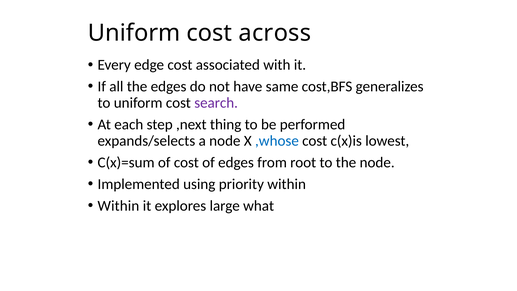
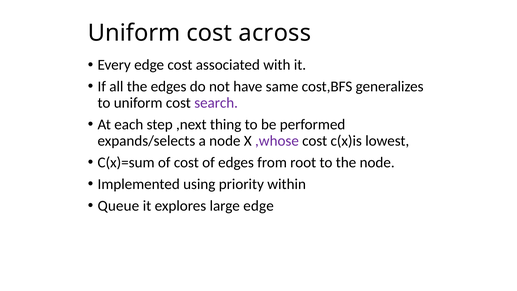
,whose colour: blue -> purple
Within at (118, 206): Within -> Queue
large what: what -> edge
